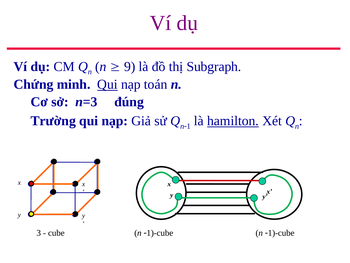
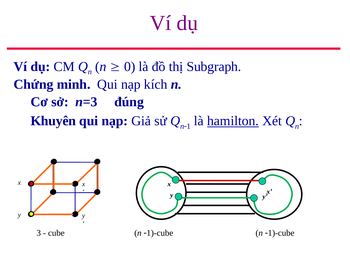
9: 9 -> 0
Qui at (107, 84) underline: present -> none
toán: toán -> kích
Trường: Trường -> Khuyên
